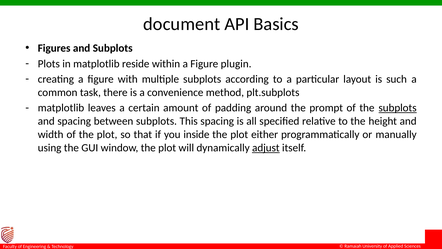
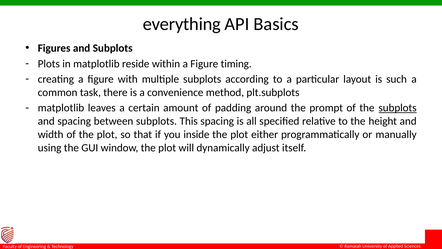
document: document -> everything
plugin: plugin -> timing
adjust underline: present -> none
